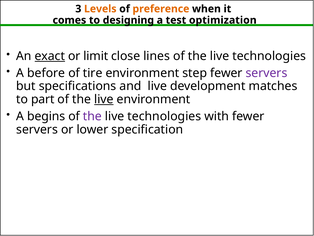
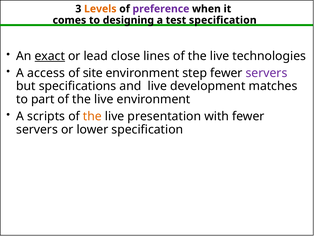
preference colour: orange -> purple
test optimization: optimization -> specification
limit: limit -> lead
before: before -> access
tire: tire -> site
live at (104, 99) underline: present -> none
begins: begins -> scripts
the at (92, 116) colour: purple -> orange
technologies at (164, 116): technologies -> presentation
